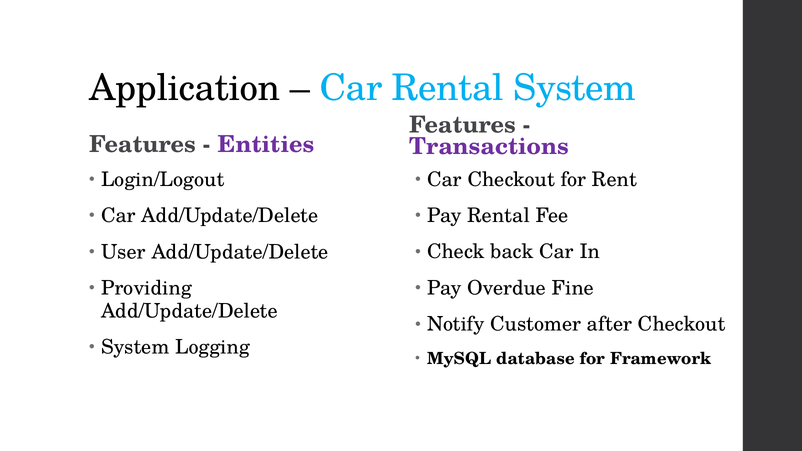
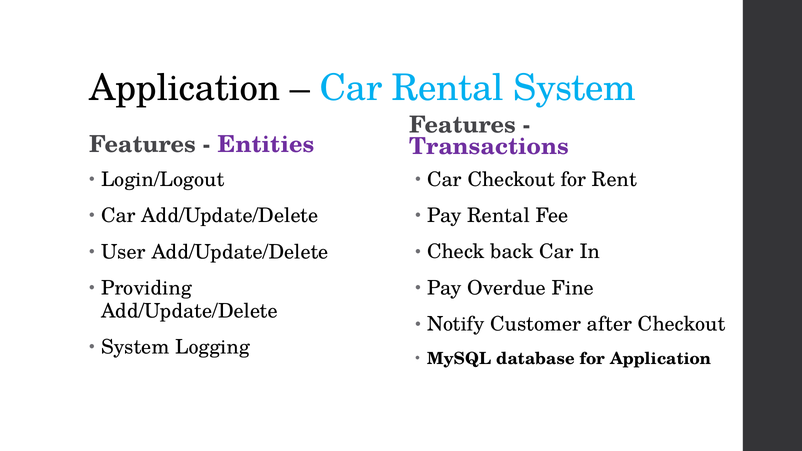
for Framework: Framework -> Application
